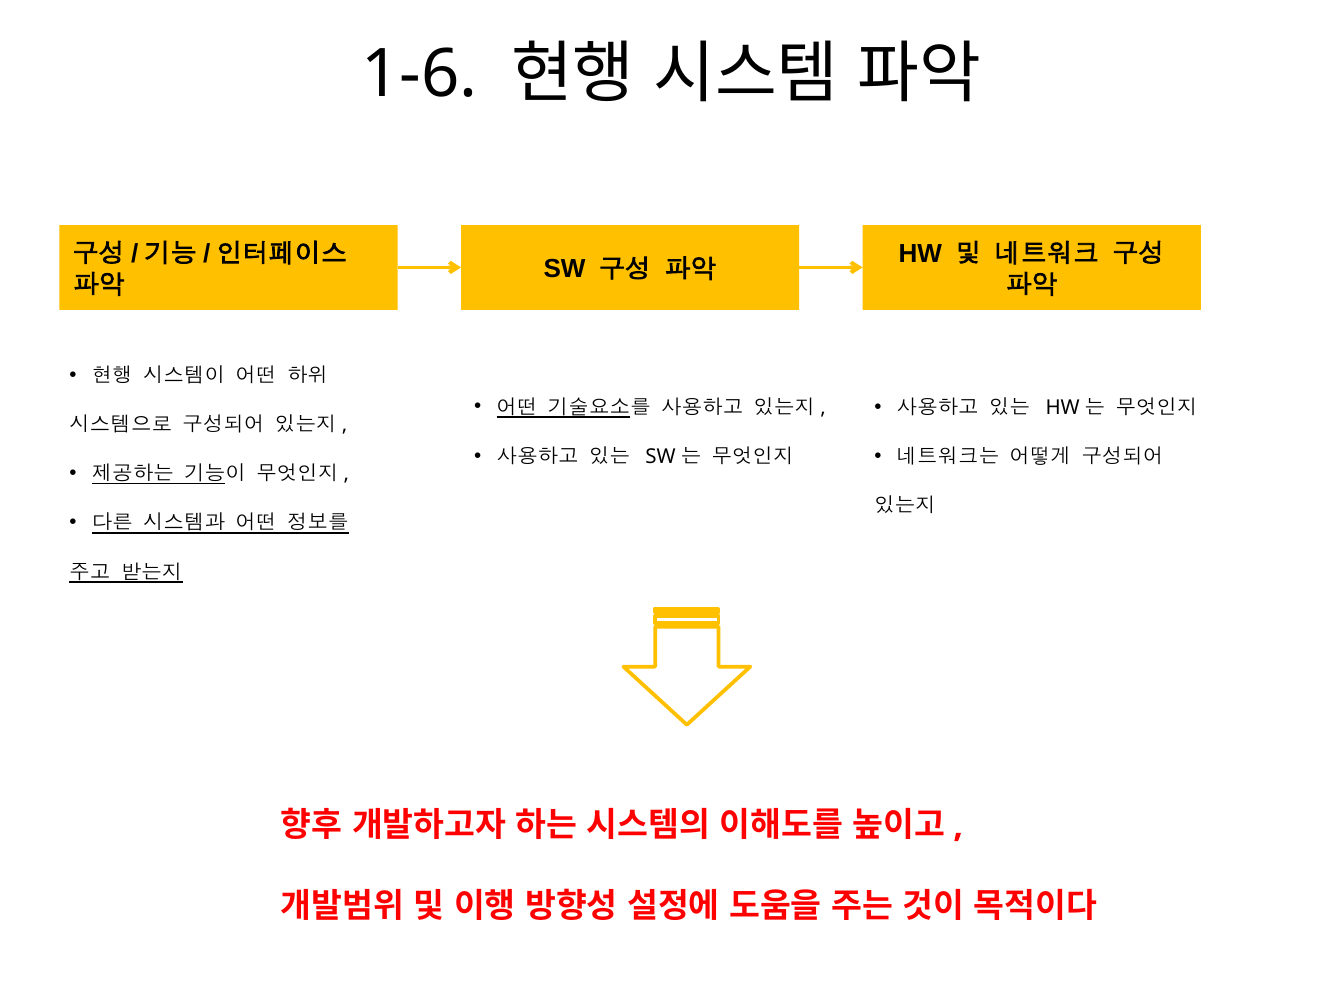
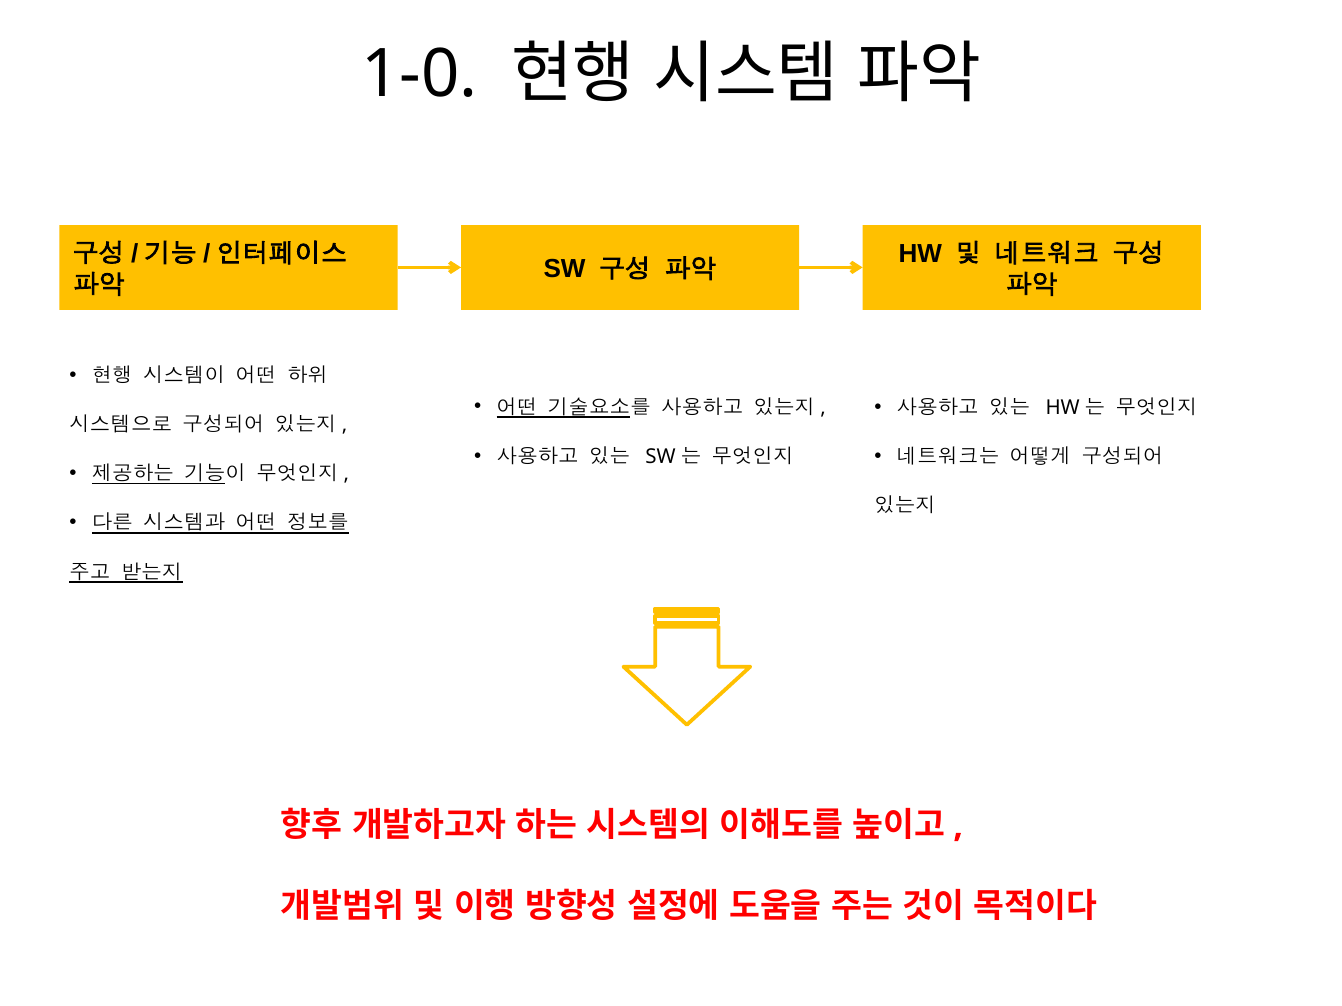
1-6: 1-6 -> 1-0
